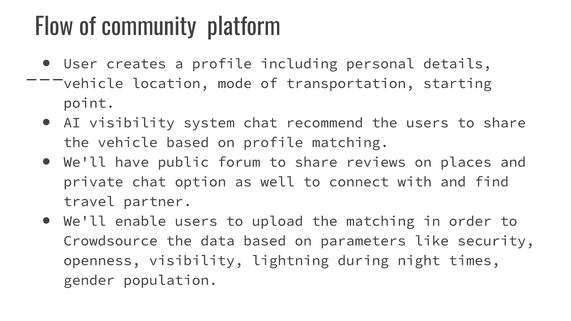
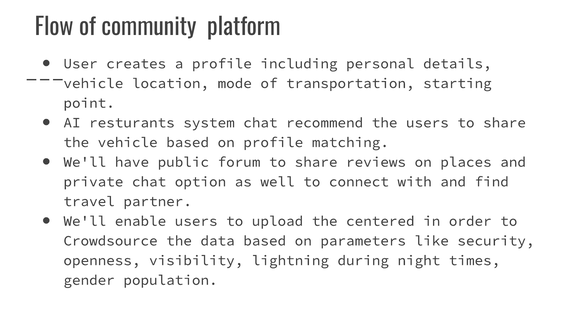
AI visibility: visibility -> resturants
the matching: matching -> centered
